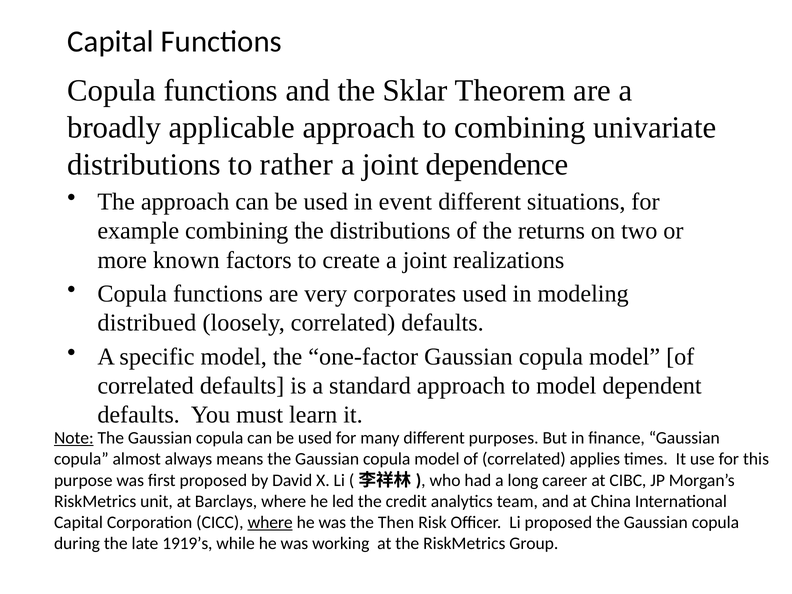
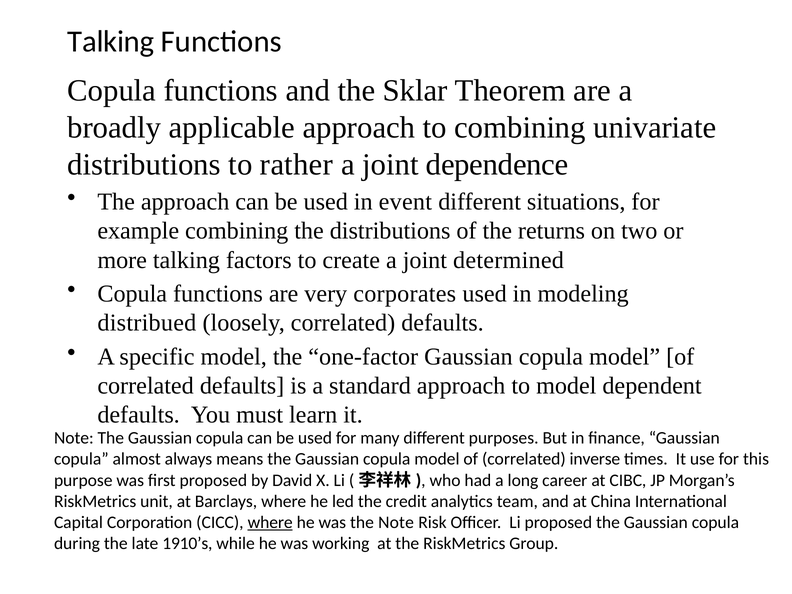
Capital at (111, 42): Capital -> Talking
more known: known -> talking
realizations: realizations -> determined
Note at (74, 438) underline: present -> none
applies: applies -> inverse
the Then: Then -> Note
1919’s: 1919’s -> 1910’s
